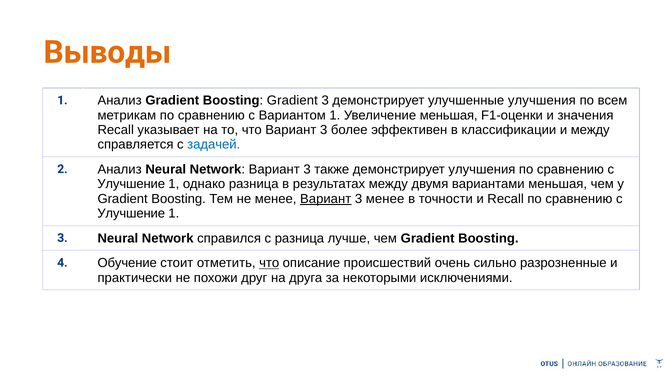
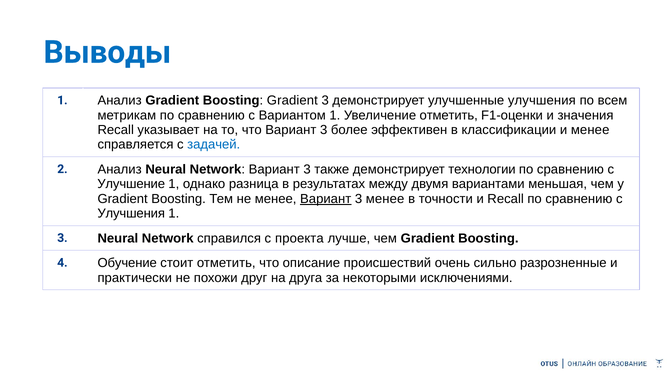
Выводы colour: orange -> blue
Увеличение меньшая: меньшая -> отметить
и между: между -> менее
демонстрирует улучшения: улучшения -> технологии
Улучшение at (131, 214): Улучшение -> Улучшения
с разница: разница -> проекта
что at (269, 263) underline: present -> none
